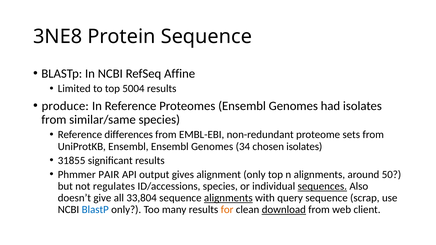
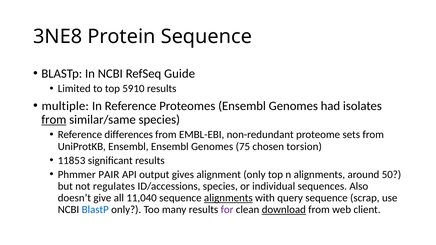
Affine: Affine -> Guide
5004: 5004 -> 5910
produce: produce -> multiple
from at (54, 120) underline: none -> present
34: 34 -> 75
chosen isolates: isolates -> torsion
31855: 31855 -> 11853
sequences underline: present -> none
33,804: 33,804 -> 11,040
for colour: orange -> purple
